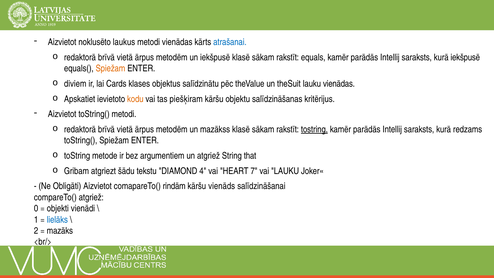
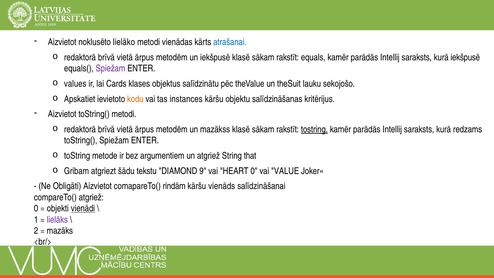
laukus: laukus -> lielāko
Spiežam at (110, 68) colour: orange -> purple
diviem: diviem -> values
lauku vienādas: vienādas -> sekojošo
piešķiram: piešķiram -> instances
4: 4 -> 9
HEART 7: 7 -> 0
vai LAUKU: LAUKU -> VALUE
vienādi underline: none -> present
lielāks colour: blue -> purple
